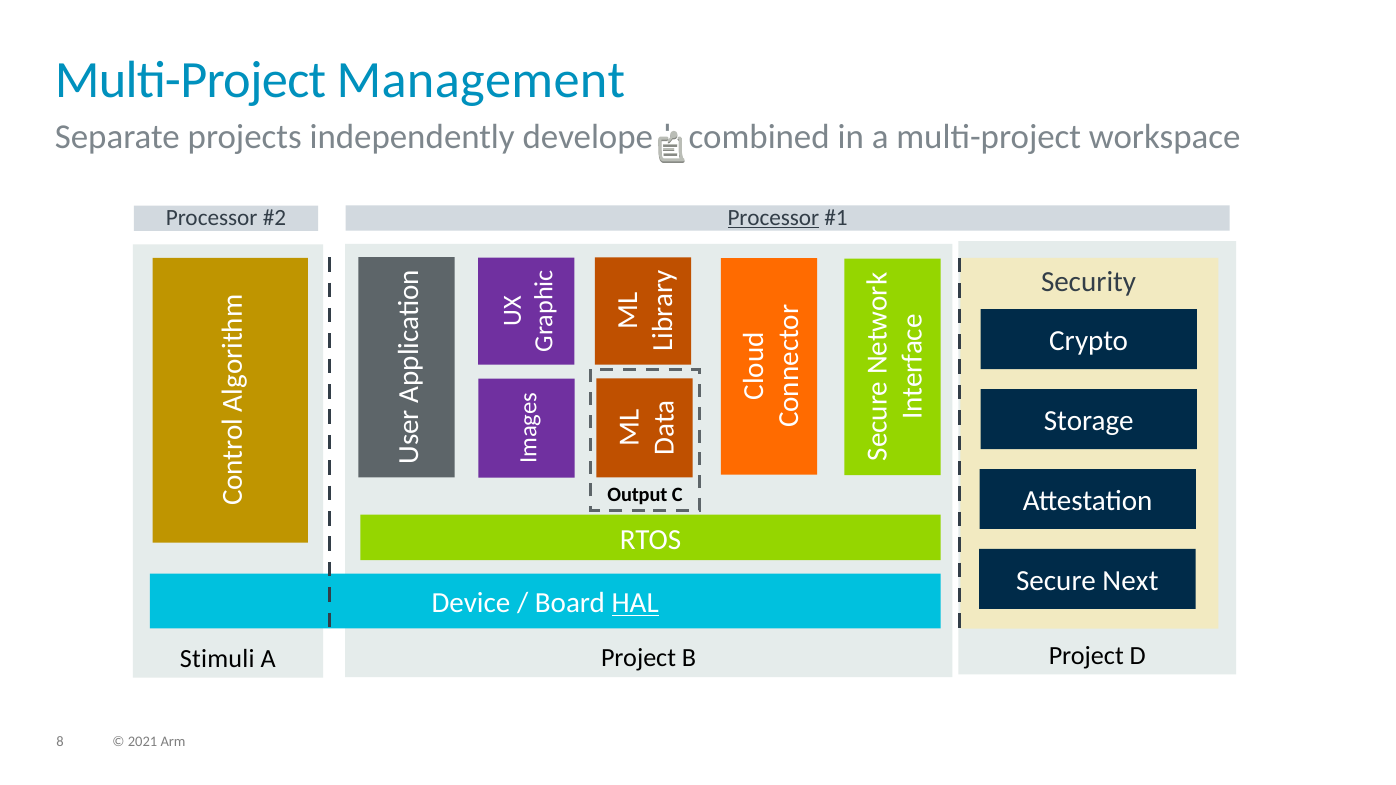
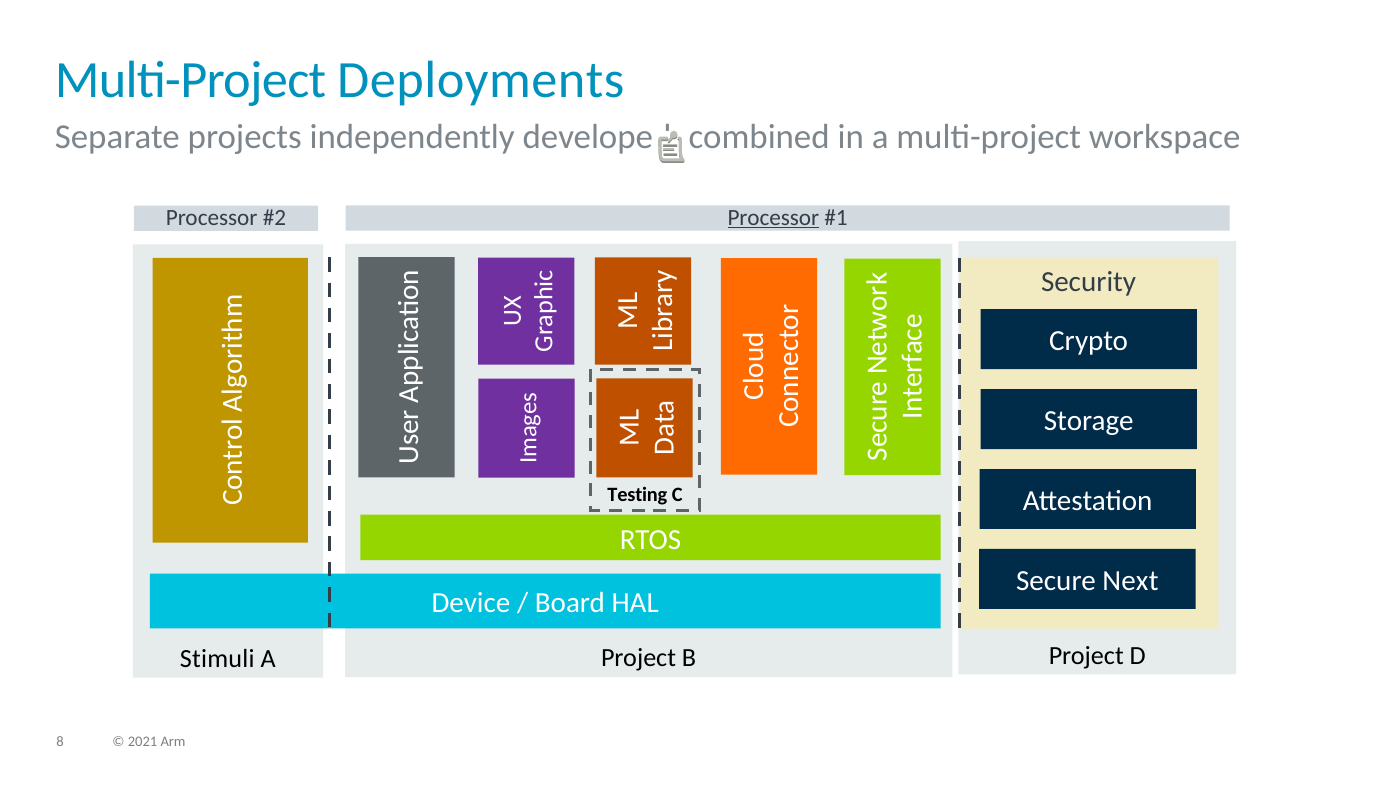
Management: Management -> Deployments
Output: Output -> Testing
HAL underline: present -> none
